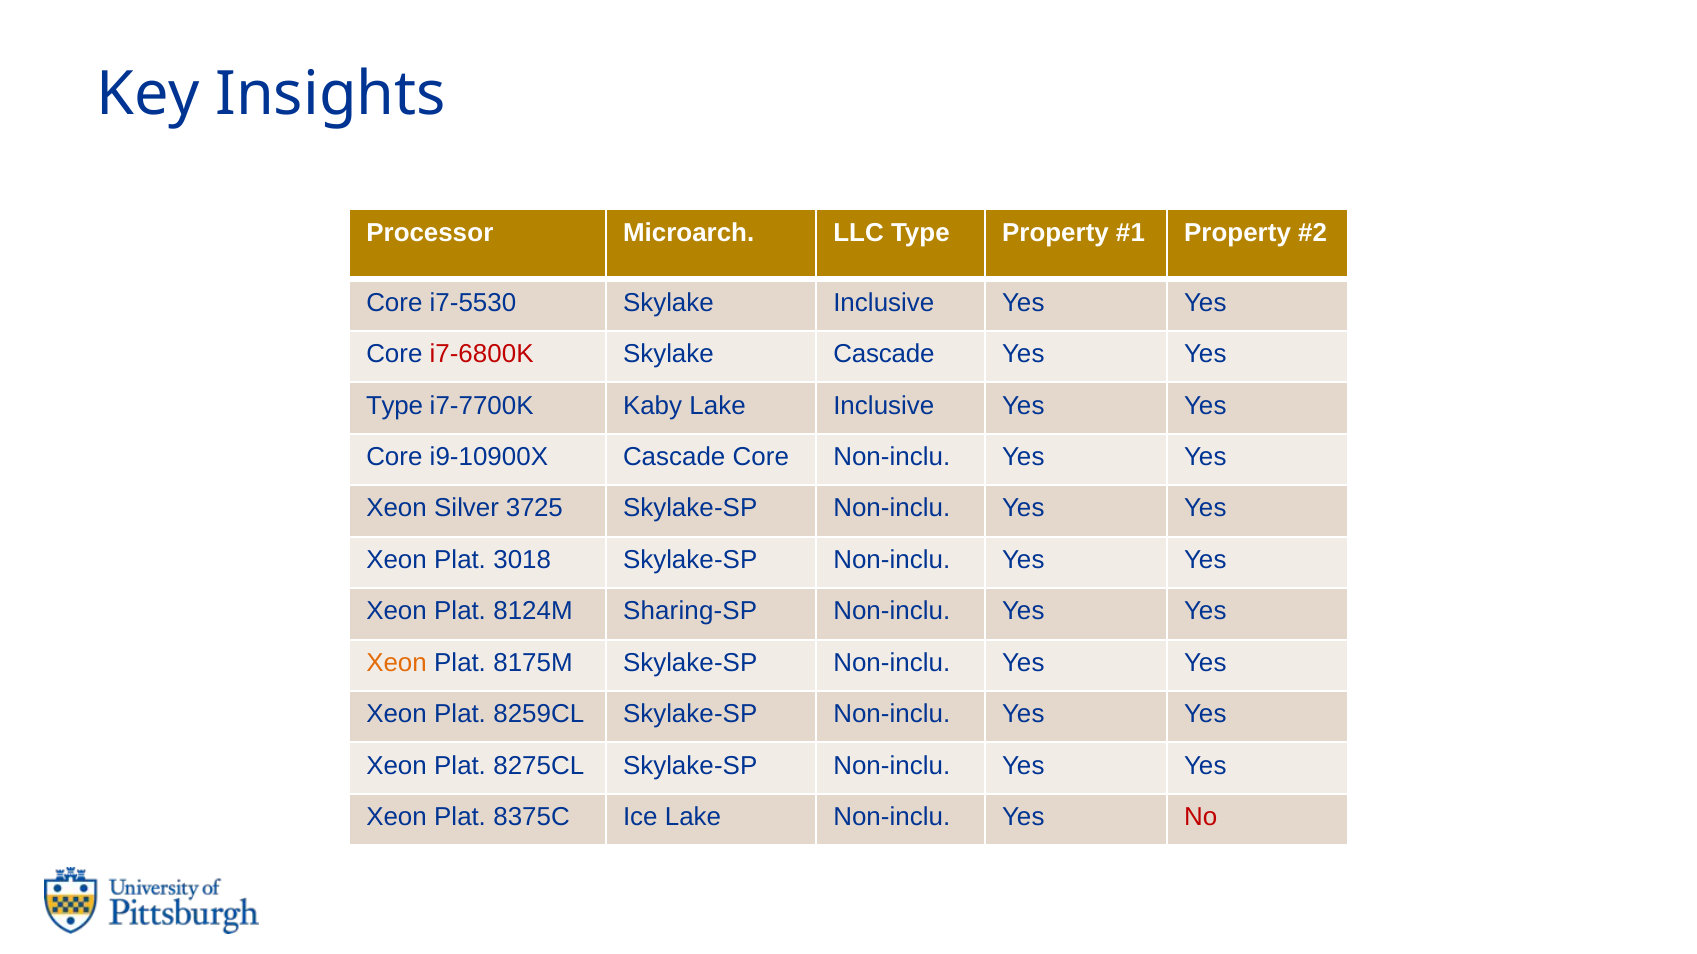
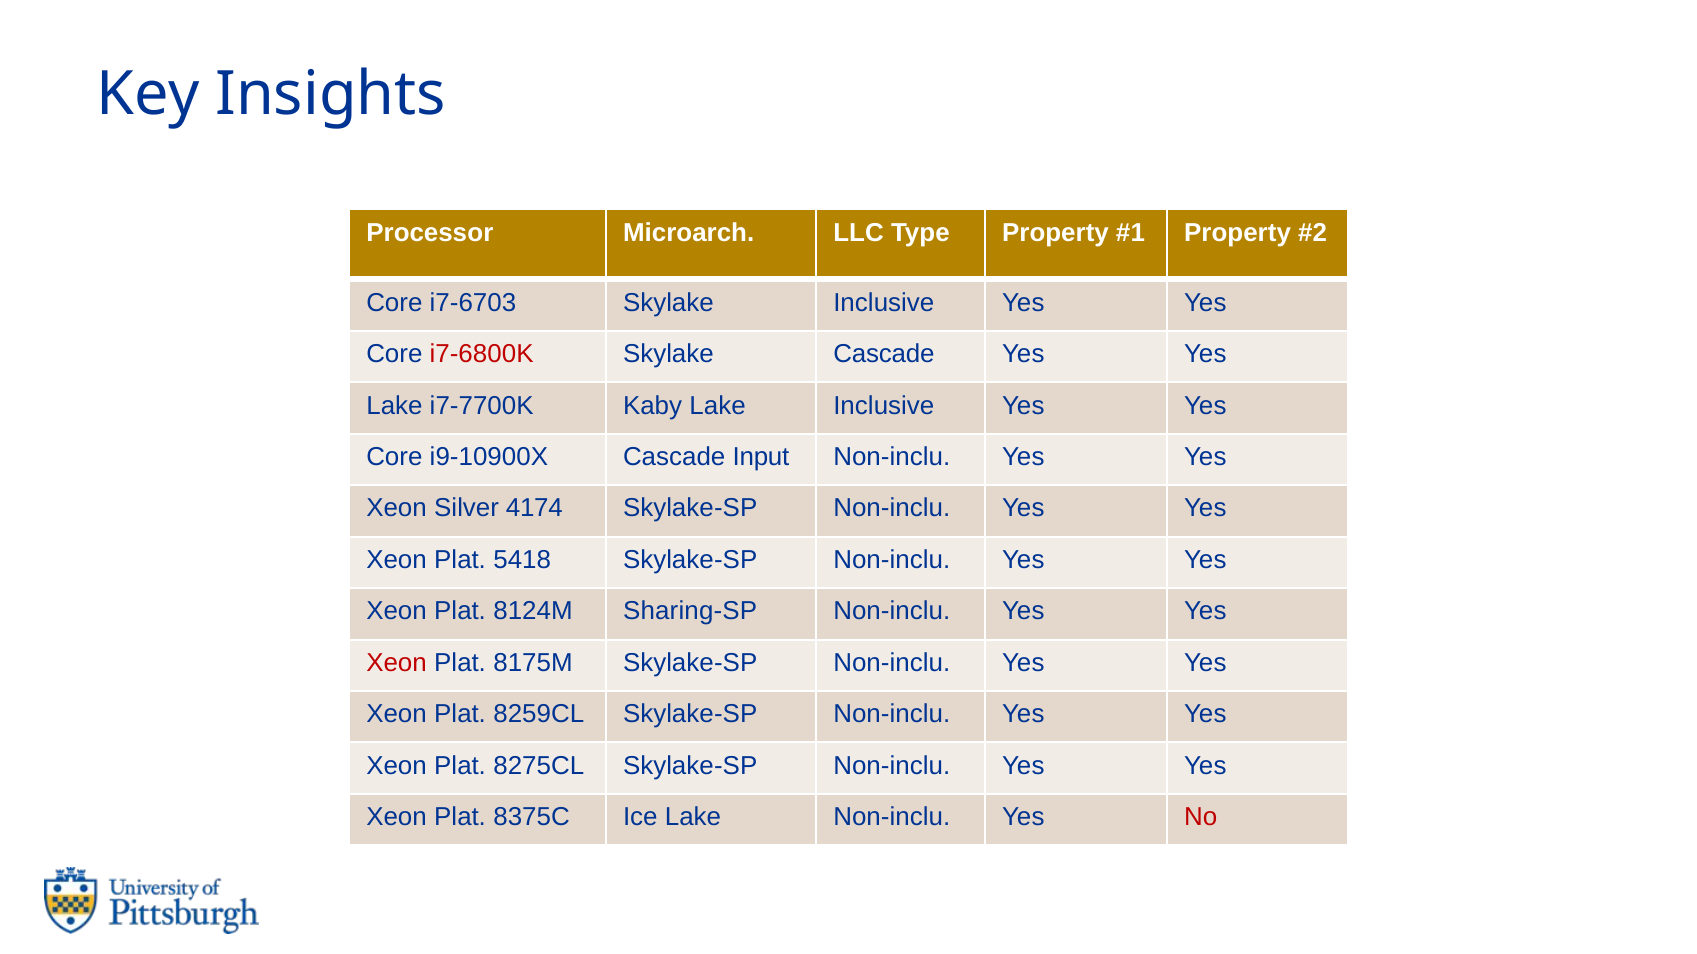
i7-5530: i7-5530 -> i7-6703
Type at (395, 406): Type -> Lake
Cascade Core: Core -> Input
3725: 3725 -> 4174
3018: 3018 -> 5418
Xeon at (397, 663) colour: orange -> red
